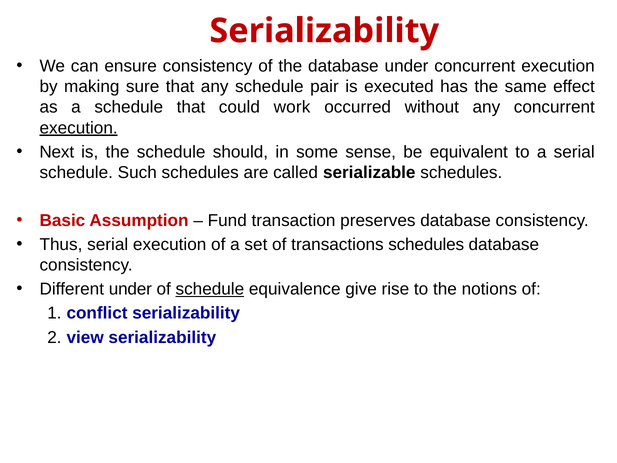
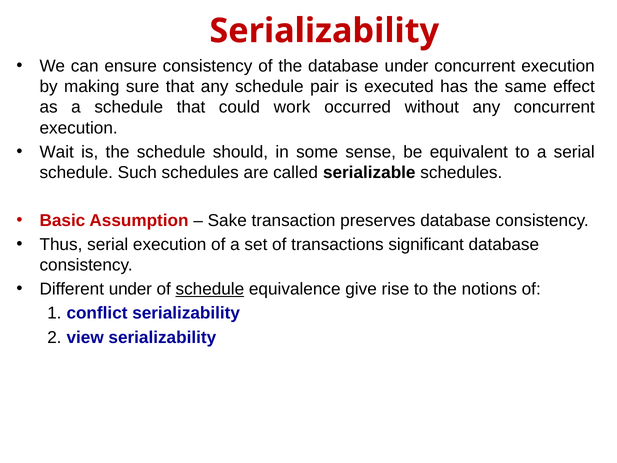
execution at (79, 128) underline: present -> none
Next: Next -> Wait
Fund: Fund -> Sake
transactions schedules: schedules -> significant
